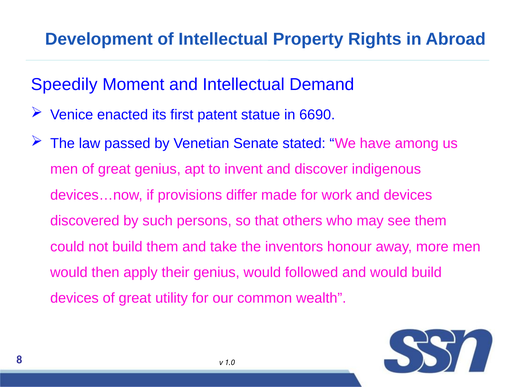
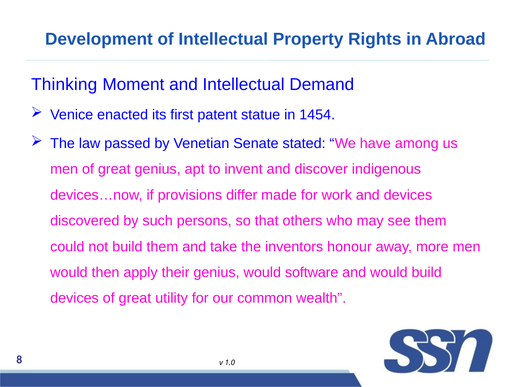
Speedily: Speedily -> Thinking
6690: 6690 -> 1454
followed: followed -> software
